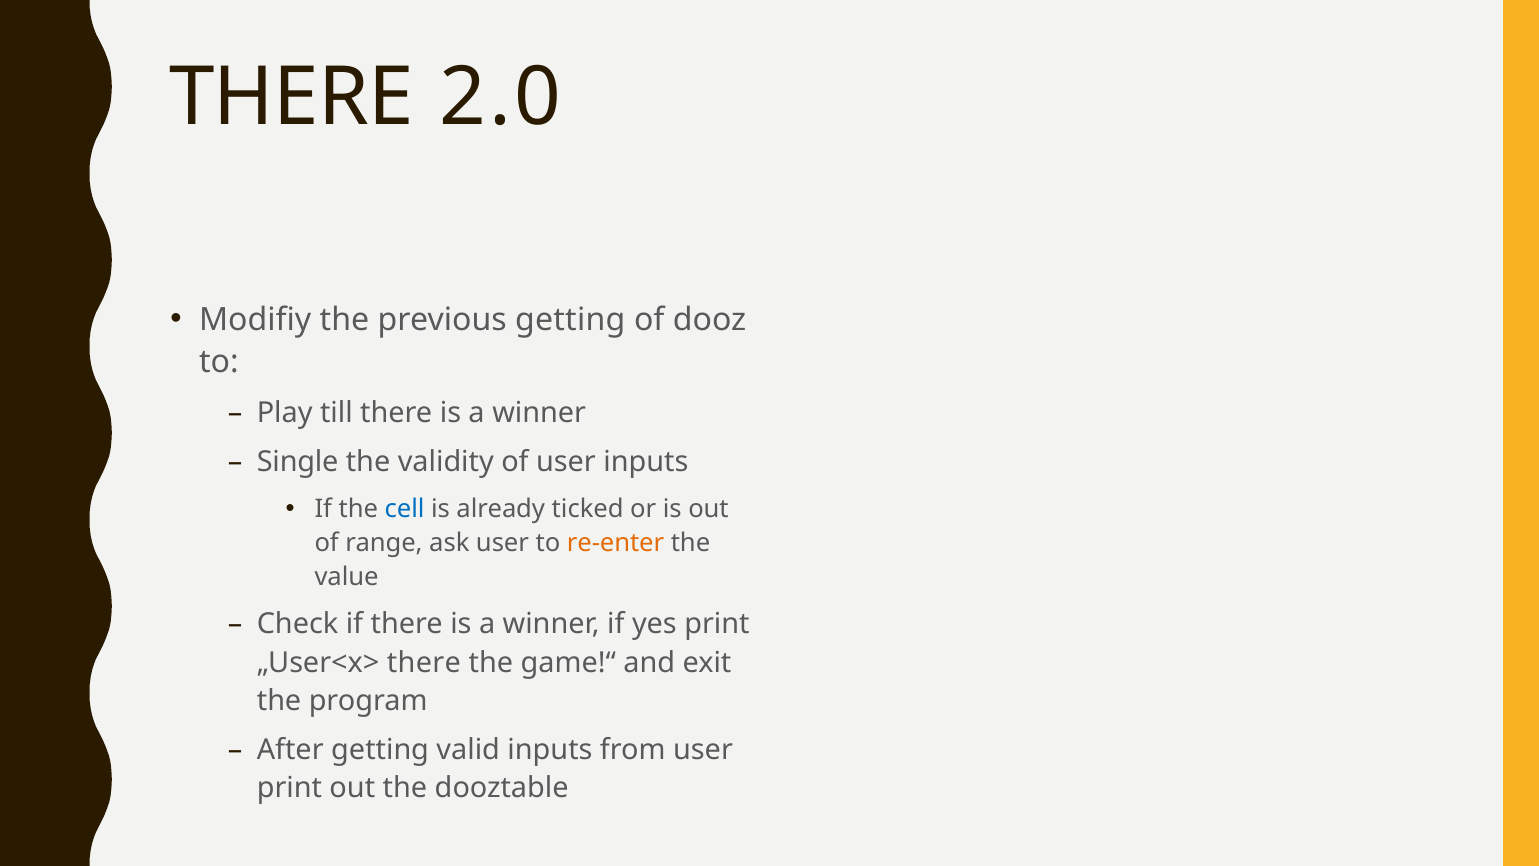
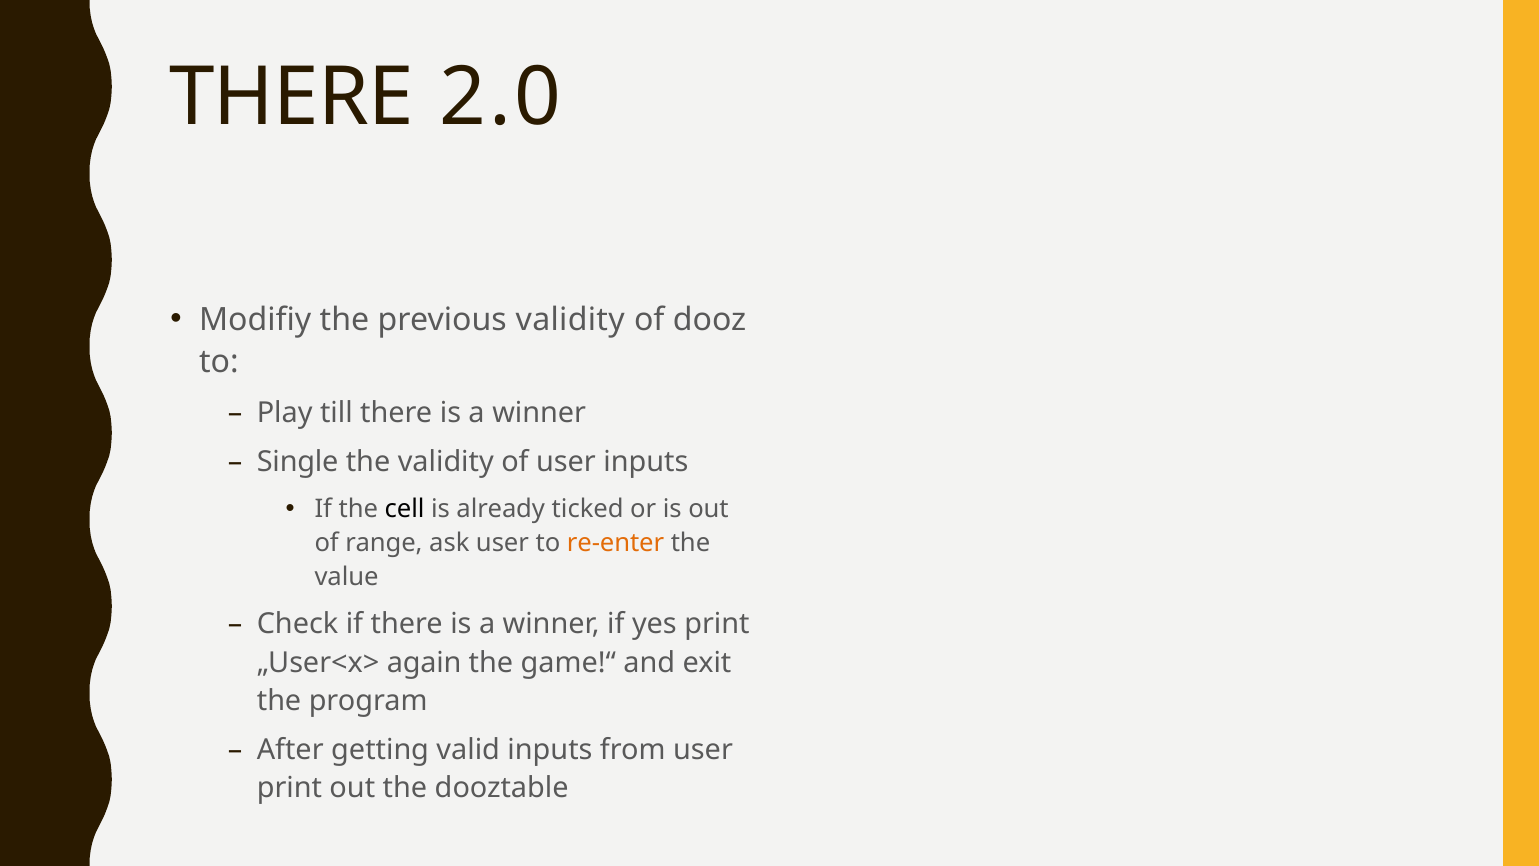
previous getting: getting -> validity
cell colour: blue -> black
„User<x> there: there -> again
